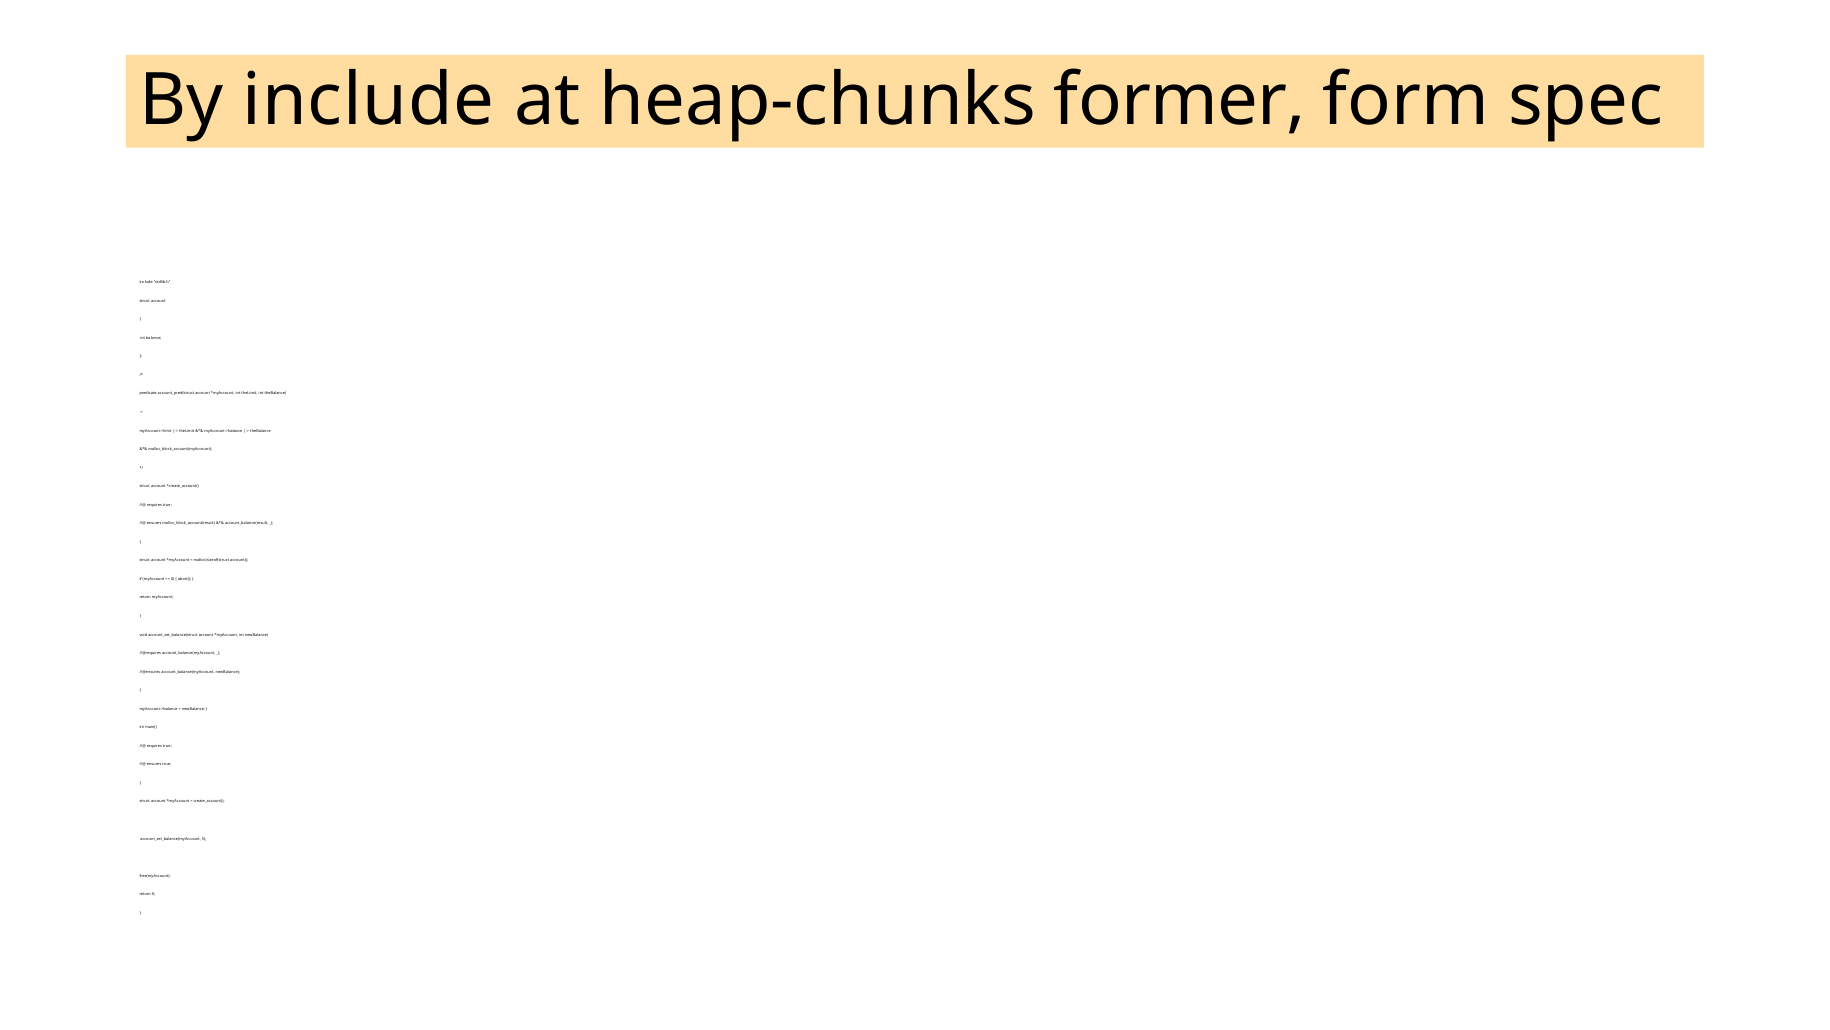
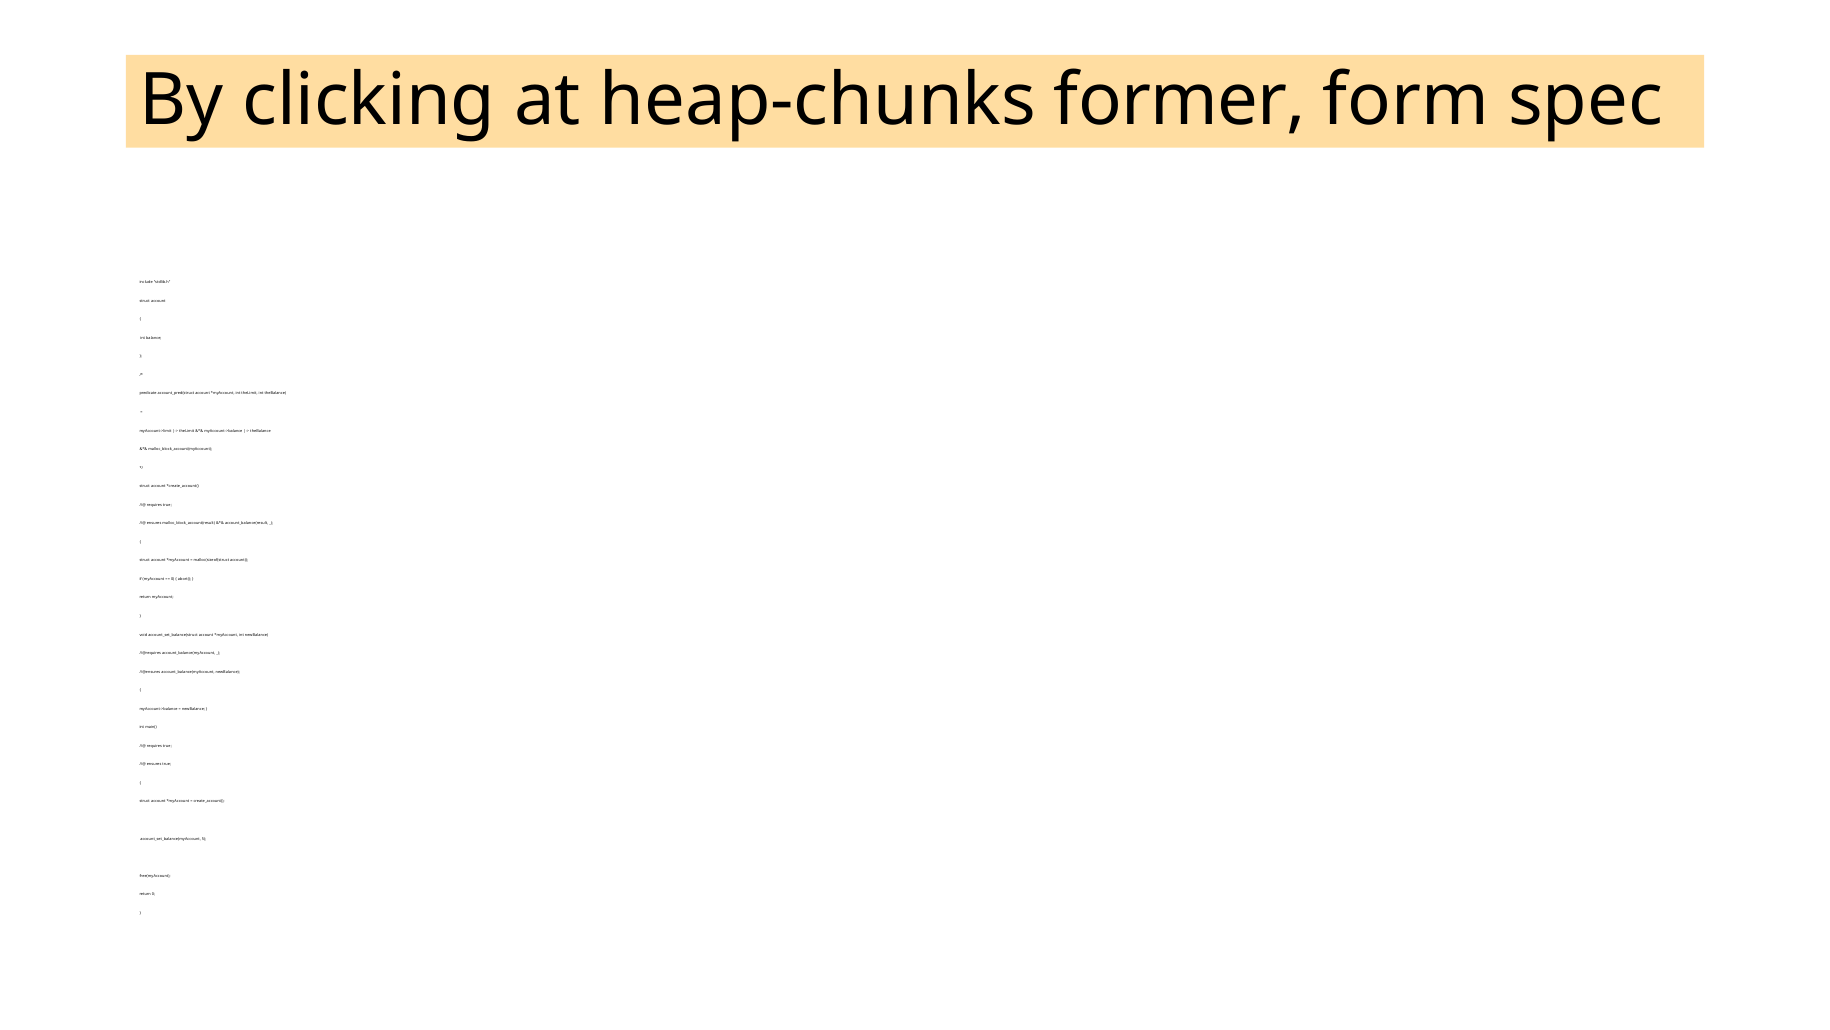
By include: include -> clicking
